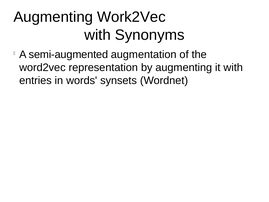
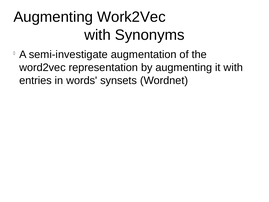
semi-augmented: semi-augmented -> semi-investigate
